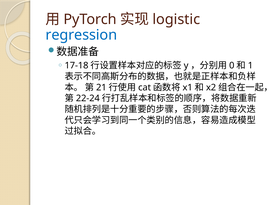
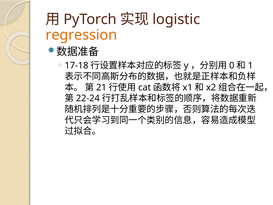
regression colour: blue -> orange
